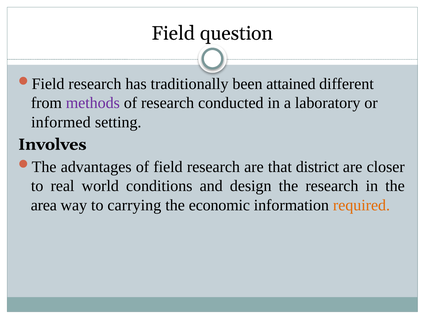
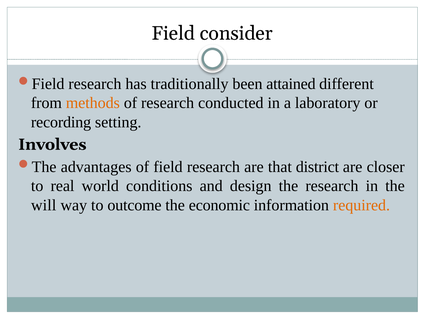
question: question -> consider
methods colour: purple -> orange
informed: informed -> recording
area: area -> will
carrying: carrying -> outcome
